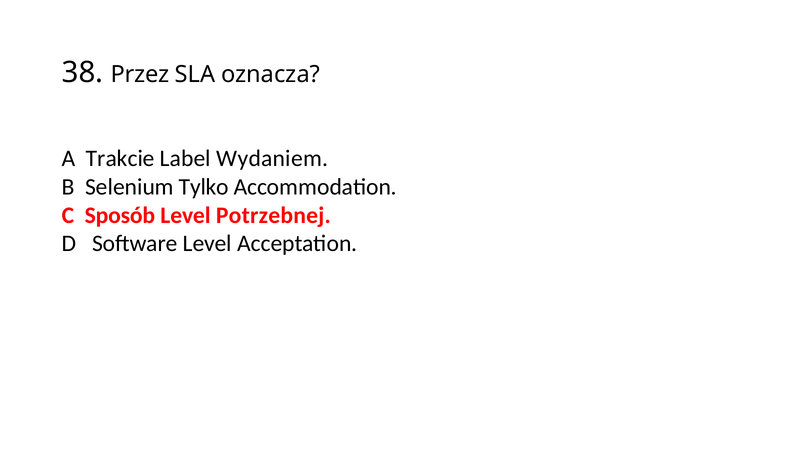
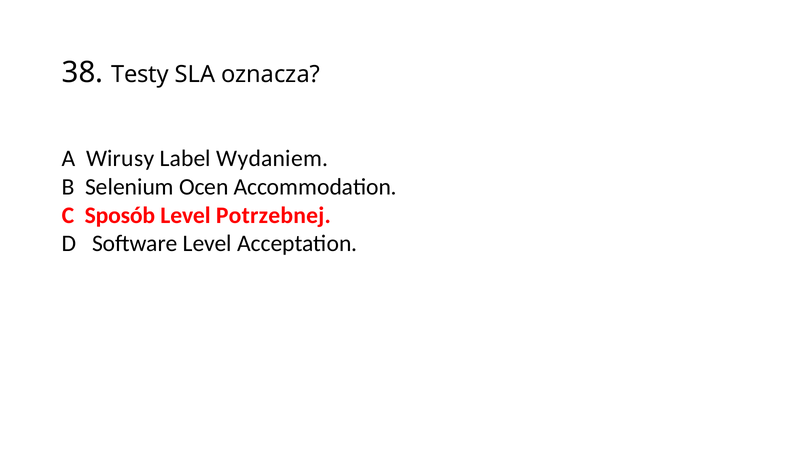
Przez: Przez -> Testy
Trakcie: Trakcie -> Wirusy
Tylko: Tylko -> Ocen
